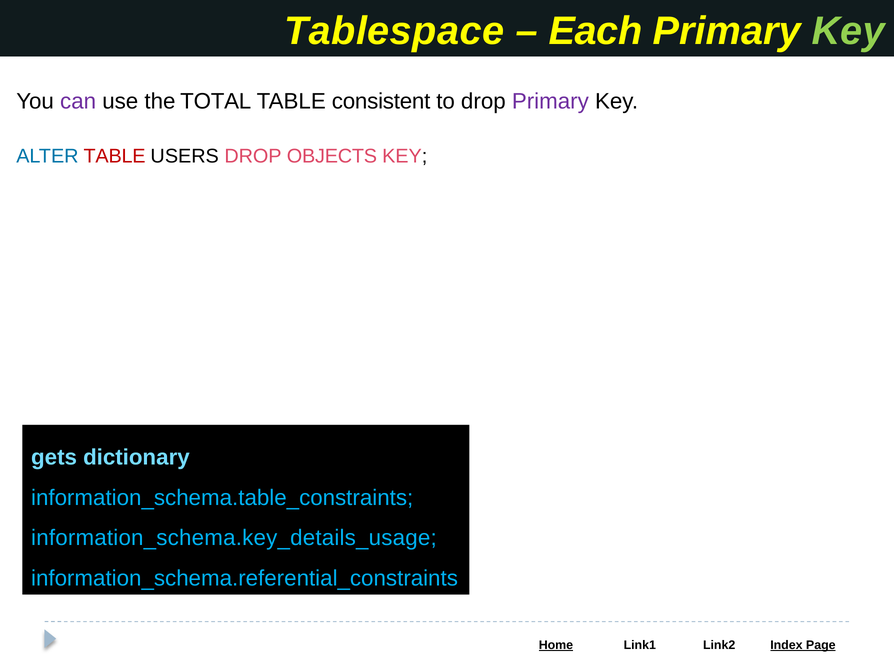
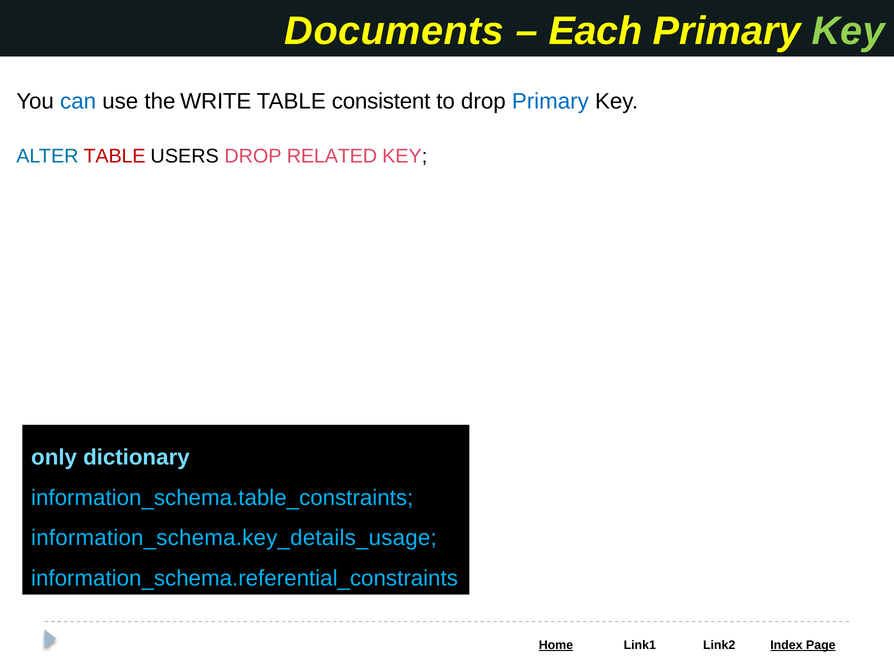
Tablespace: Tablespace -> Documents
can colour: purple -> blue
TOTAL: TOTAL -> WRITE
Primary at (550, 101) colour: purple -> blue
OBJECTS: OBJECTS -> RELATED
gets: gets -> only
